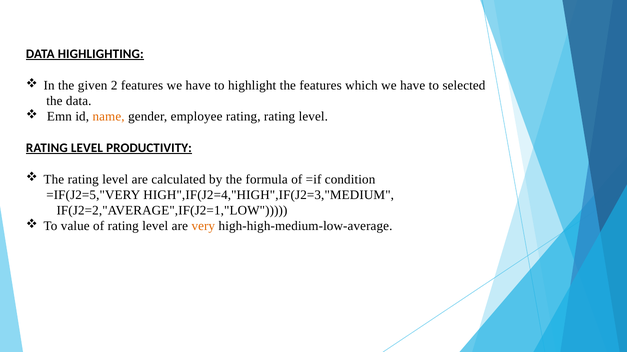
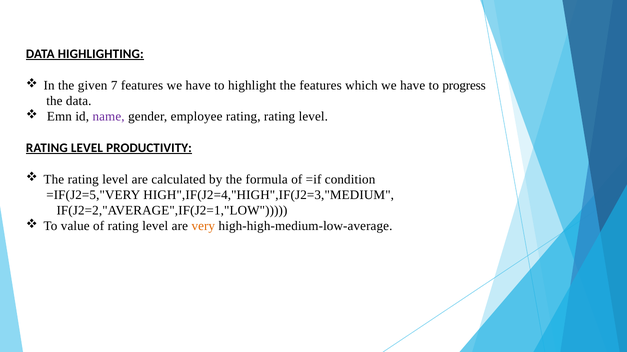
2: 2 -> 7
selected: selected -> progress
name colour: orange -> purple
